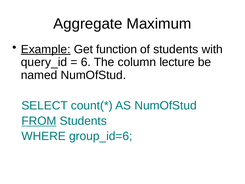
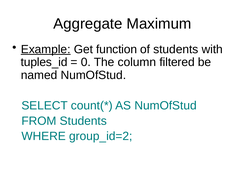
query_id: query_id -> tuples_id
6: 6 -> 0
lecture: lecture -> filtered
FROM underline: present -> none
group_id=6: group_id=6 -> group_id=2
